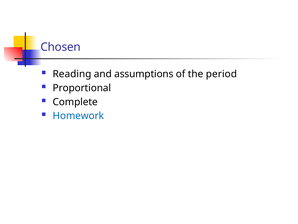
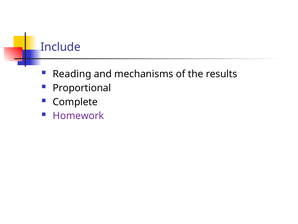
Chosen: Chosen -> Include
assumptions: assumptions -> mechanisms
period: period -> results
Homework colour: blue -> purple
